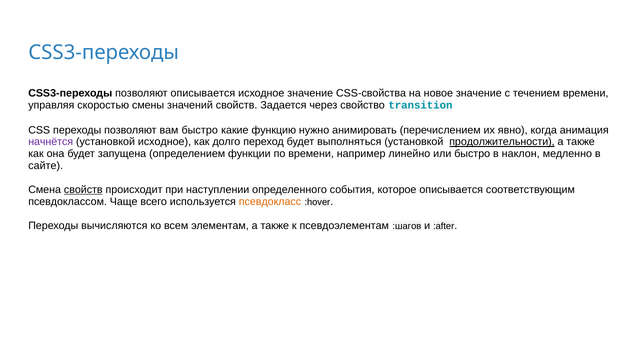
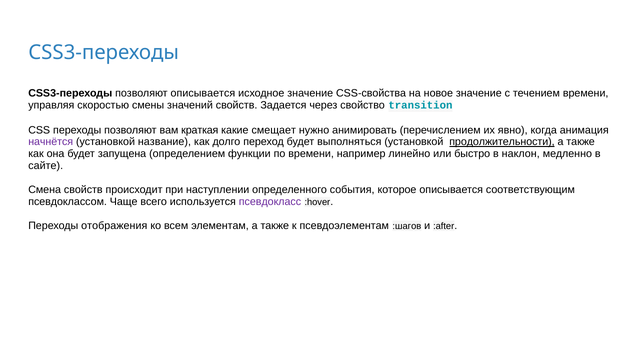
вам быстро: быстро -> краткая
функцию: функцию -> смещает
установкой исходное: исходное -> название
свойств at (83, 190) underline: present -> none
псевдокласс colour: orange -> purple
вычисляются: вычисляются -> отображения
